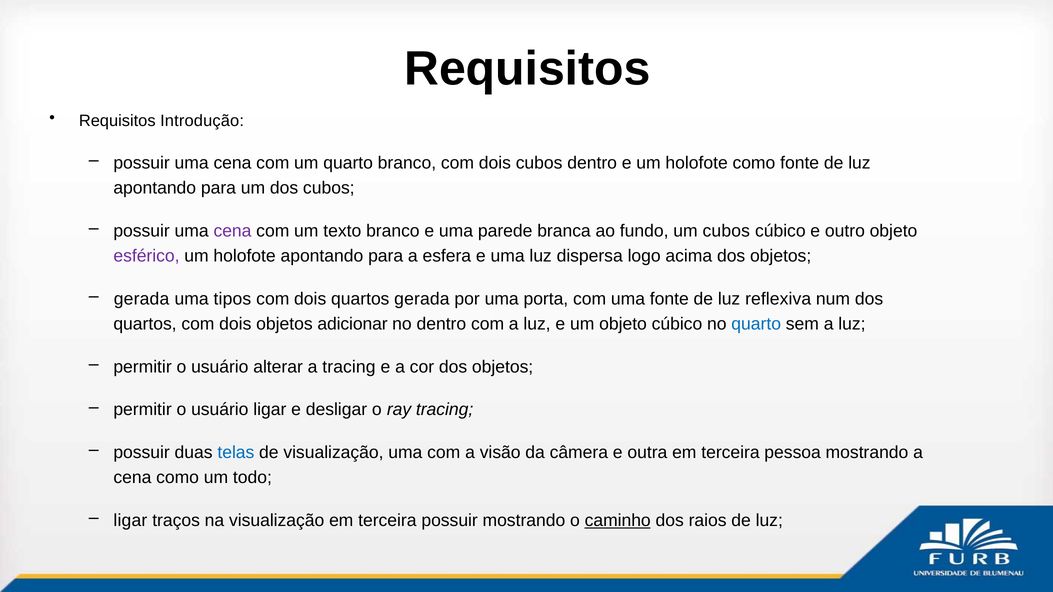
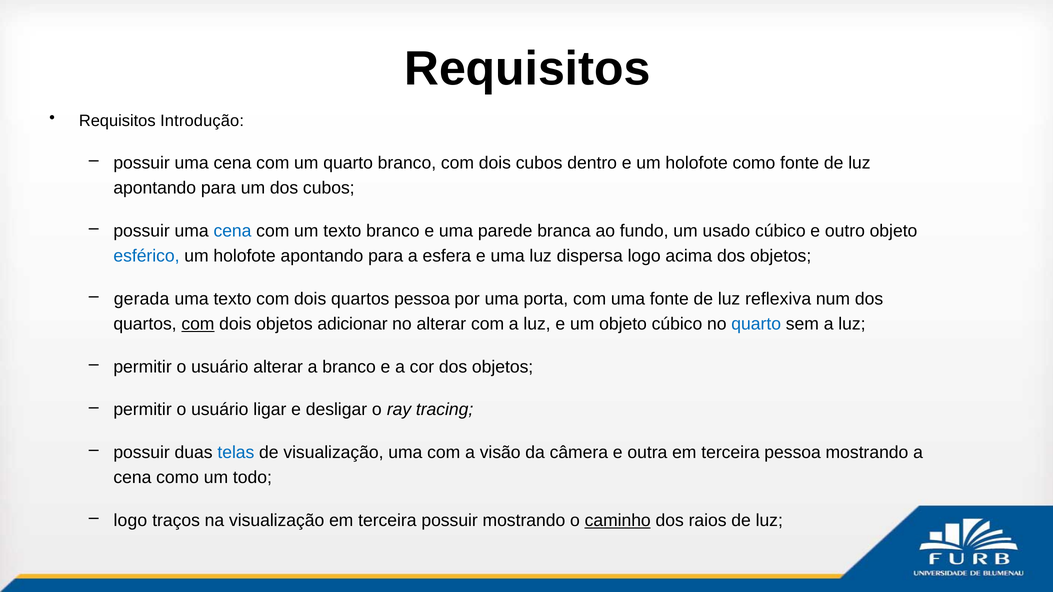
cena at (232, 231) colour: purple -> blue
um cubos: cubos -> usado
esférico colour: purple -> blue
uma tipos: tipos -> texto
quartos gerada: gerada -> pessoa
com at (198, 324) underline: none -> present
no dentro: dentro -> alterar
a tracing: tracing -> branco
ligar at (130, 521): ligar -> logo
